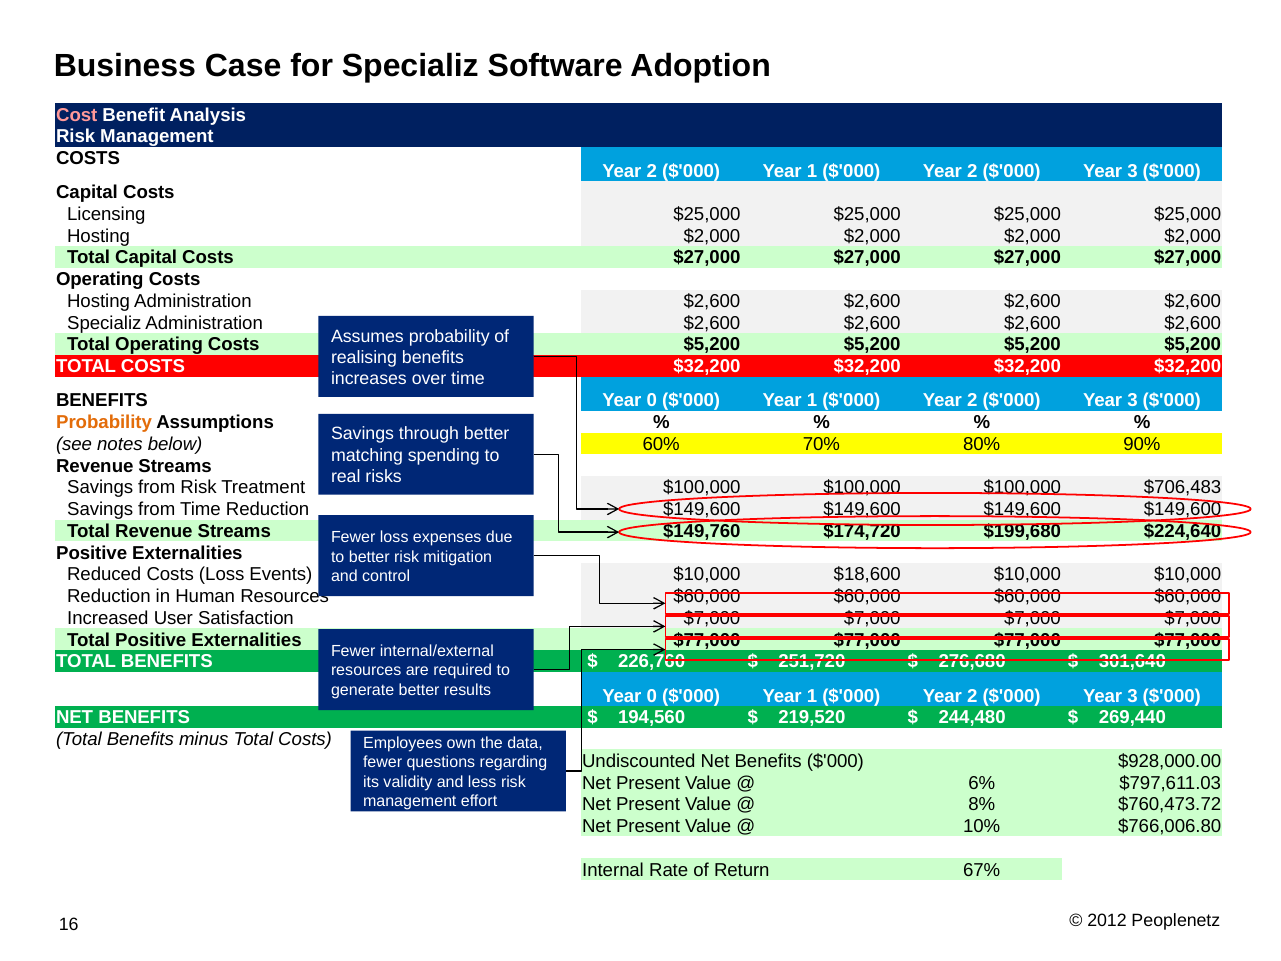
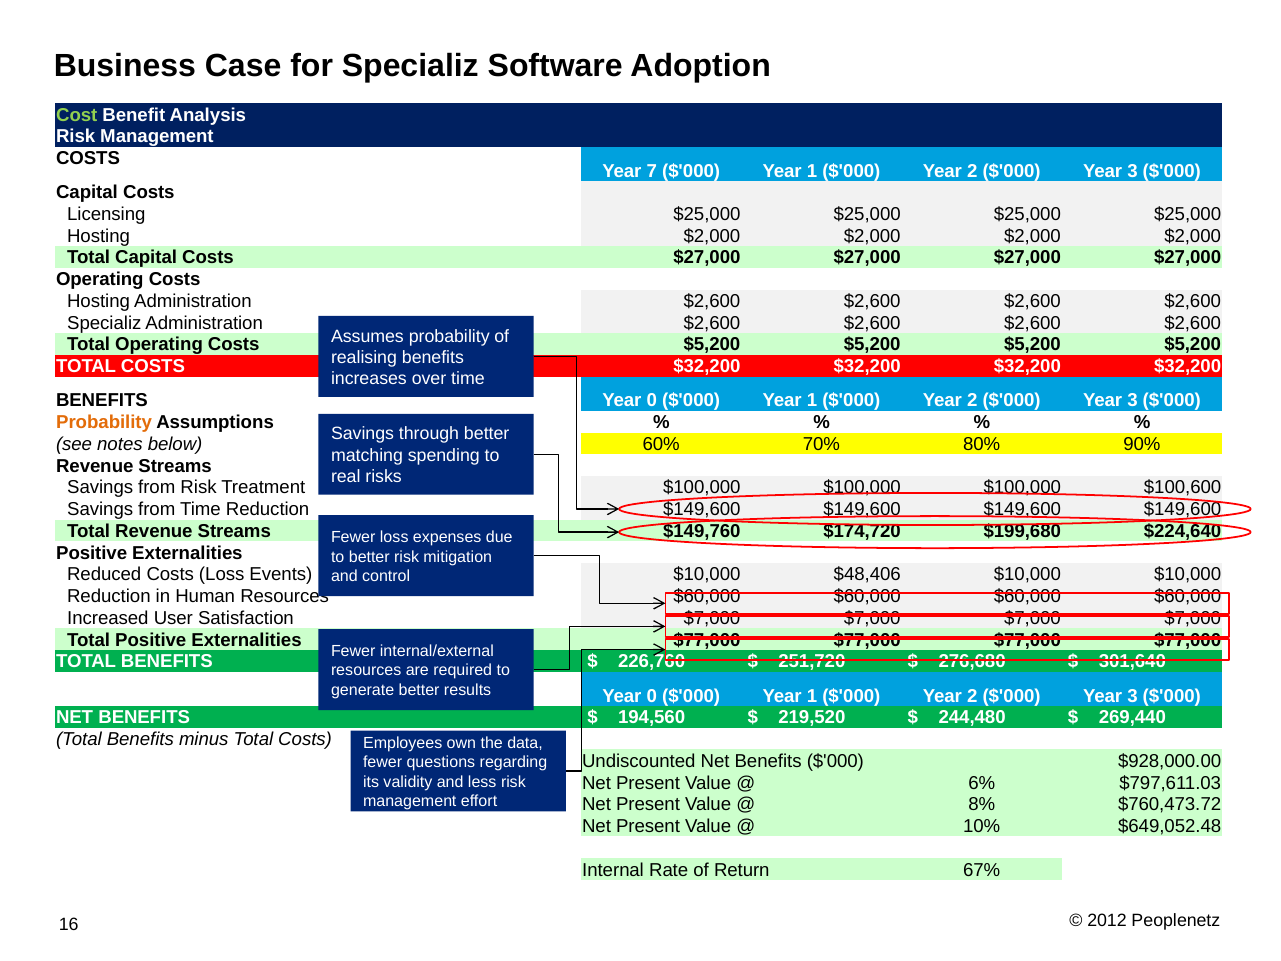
Cost colour: pink -> light green
2 at (652, 171): 2 -> 7
$706,483: $706,483 -> $100,600
$18,600: $18,600 -> $48,406
$766,006.80: $766,006.80 -> $649,052.48
